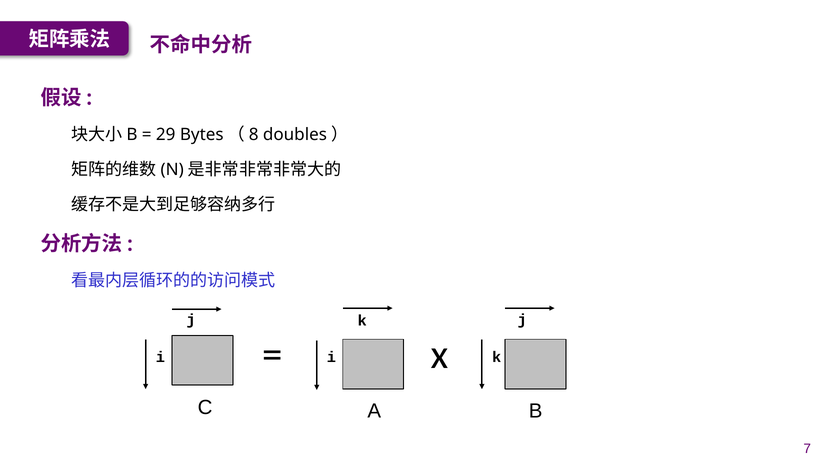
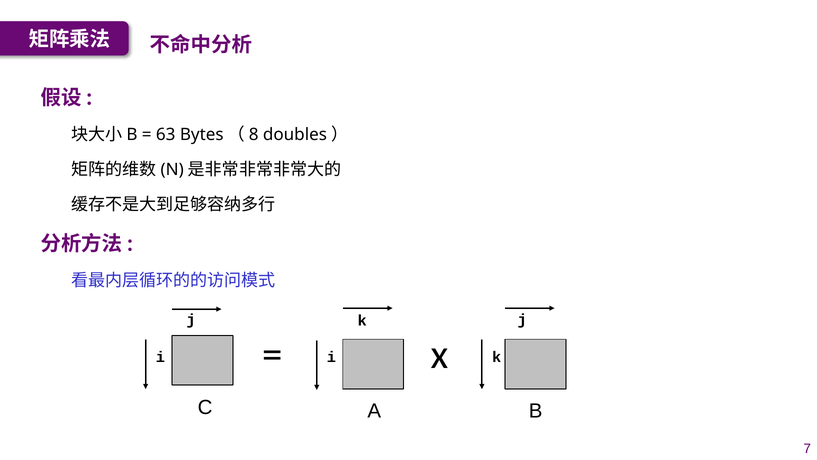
29: 29 -> 63
